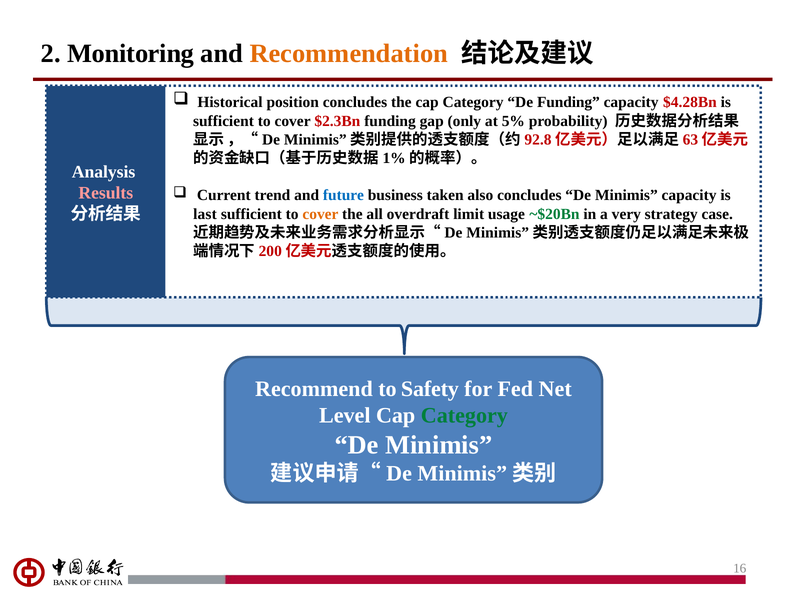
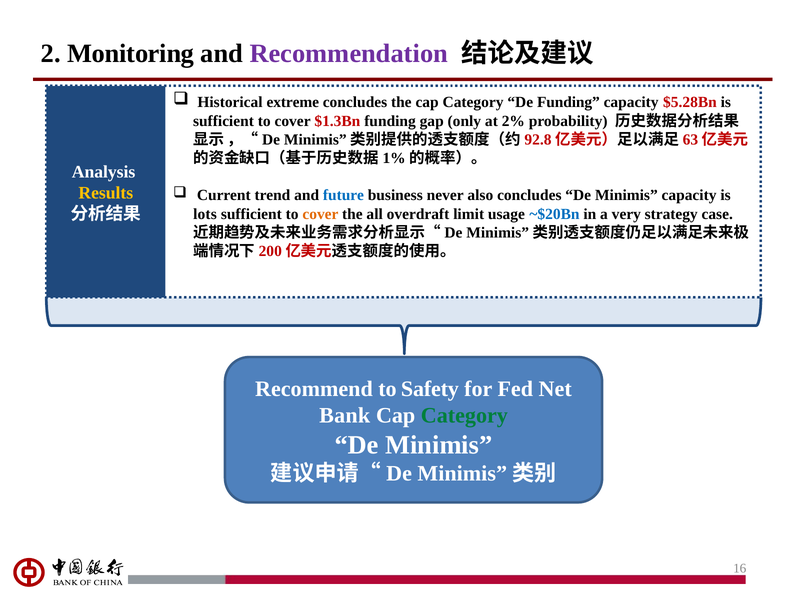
Recommendation colour: orange -> purple
position: position -> extreme
$4.28Bn: $4.28Bn -> $5.28Bn
$2.3Bn: $2.3Bn -> $1.3Bn
5%: 5% -> 2%
Results colour: pink -> yellow
taken: taken -> never
last: last -> lots
~$20Bn colour: green -> blue
Level: Level -> Bank
